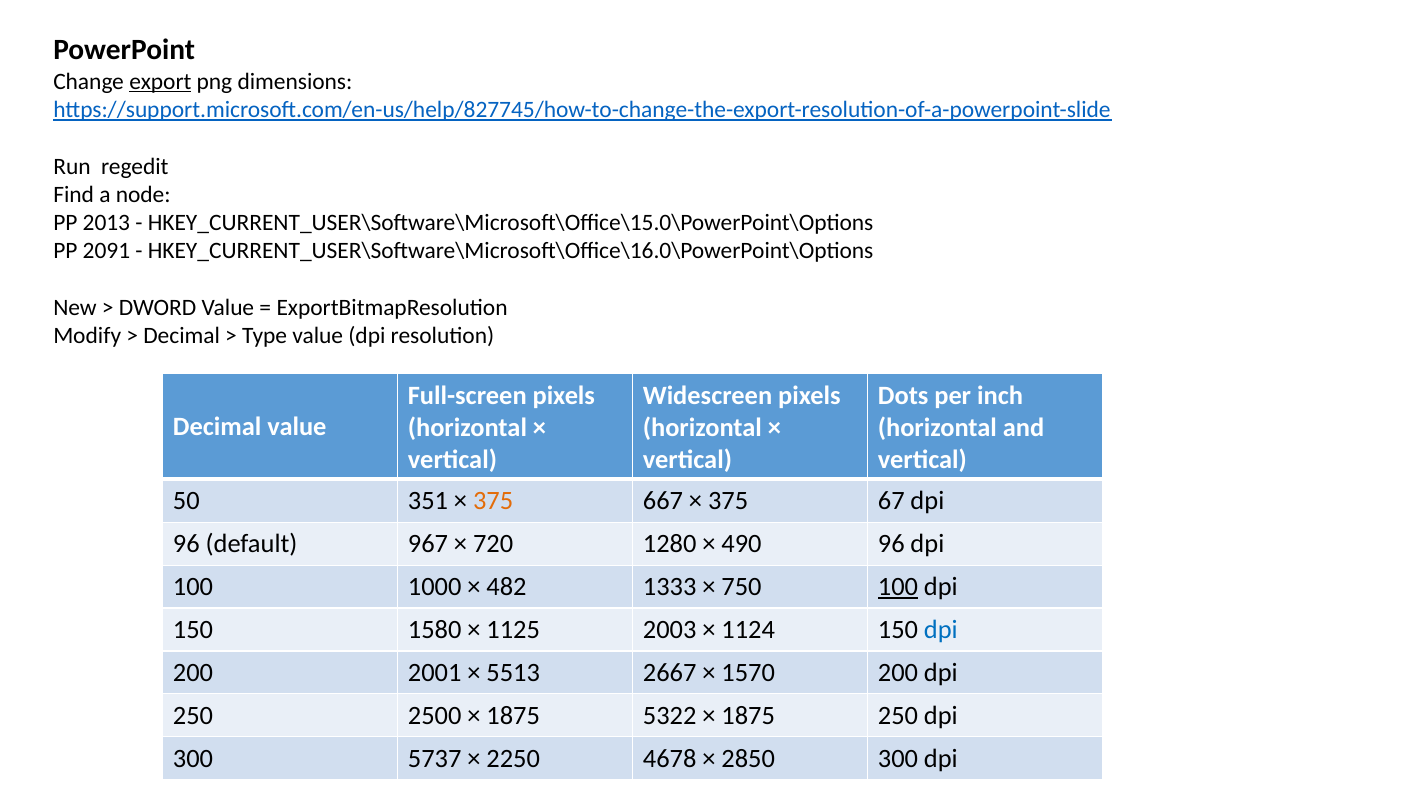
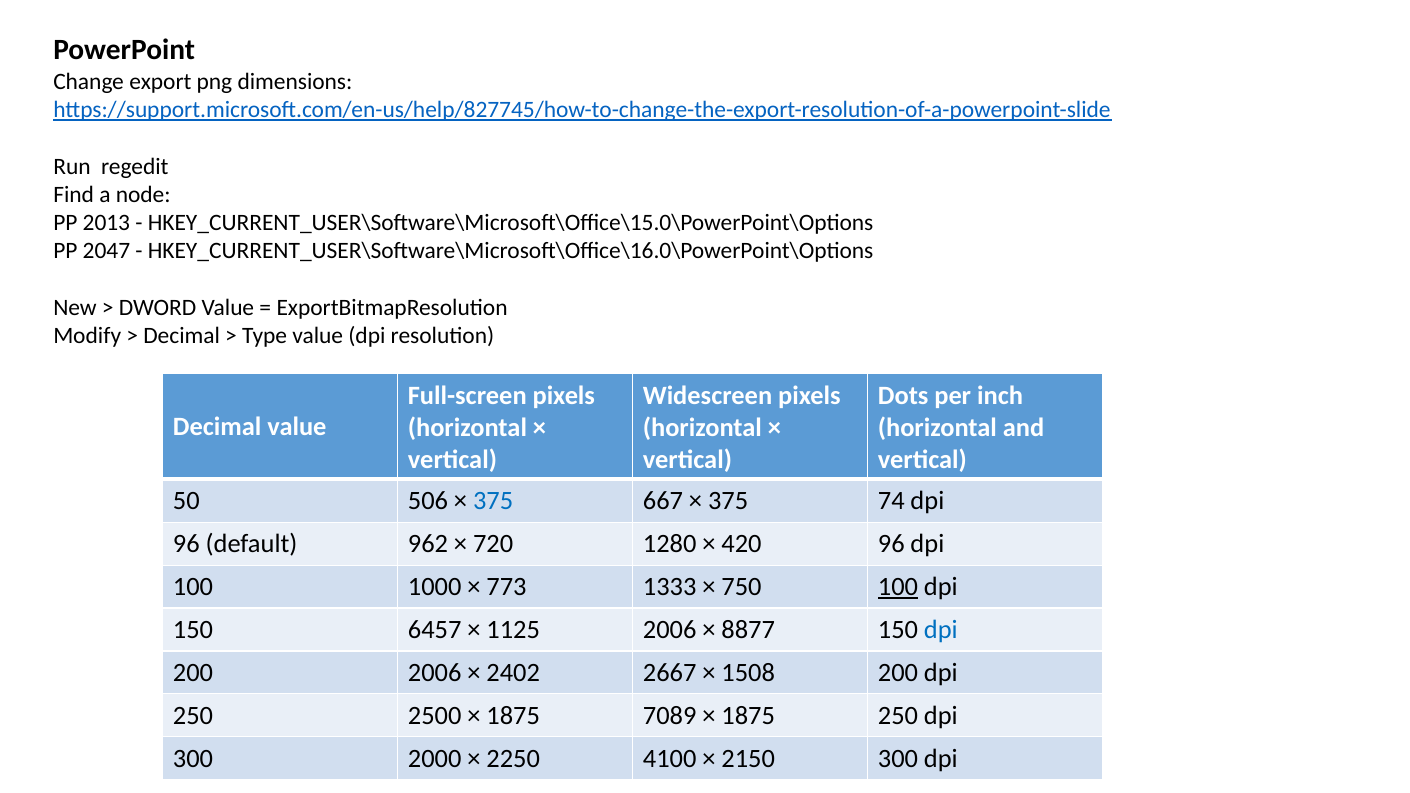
export underline: present -> none
2091: 2091 -> 2047
351: 351 -> 506
375 at (493, 501) colour: orange -> blue
67: 67 -> 74
967: 967 -> 962
490: 490 -> 420
482: 482 -> 773
1580: 1580 -> 6457
1125 2003: 2003 -> 2006
1124: 1124 -> 8877
200 2001: 2001 -> 2006
5513: 5513 -> 2402
1570: 1570 -> 1508
5322: 5322 -> 7089
5737: 5737 -> 2000
4678: 4678 -> 4100
2850: 2850 -> 2150
